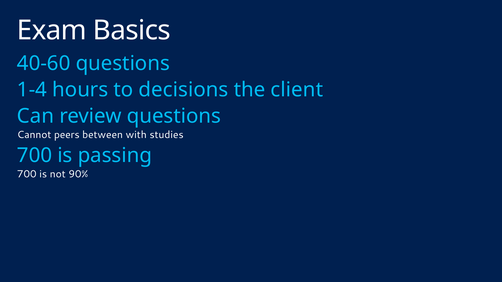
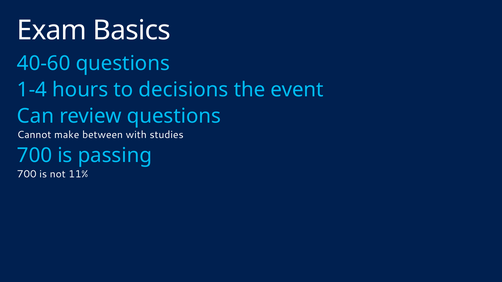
client: client -> event
peers: peers -> make
90%: 90% -> 11%
